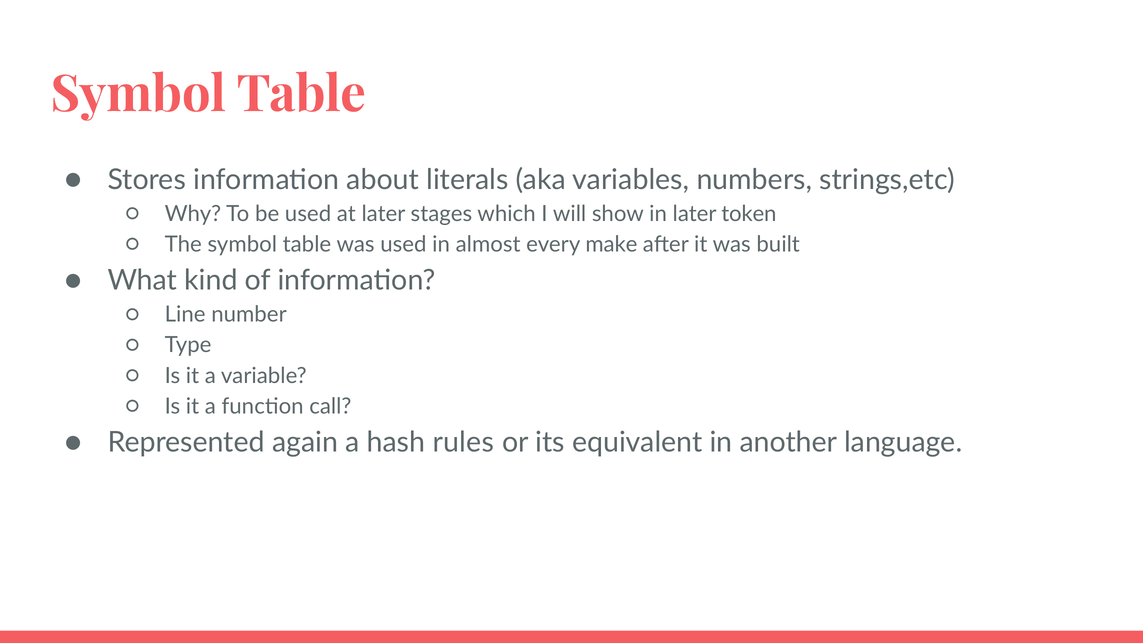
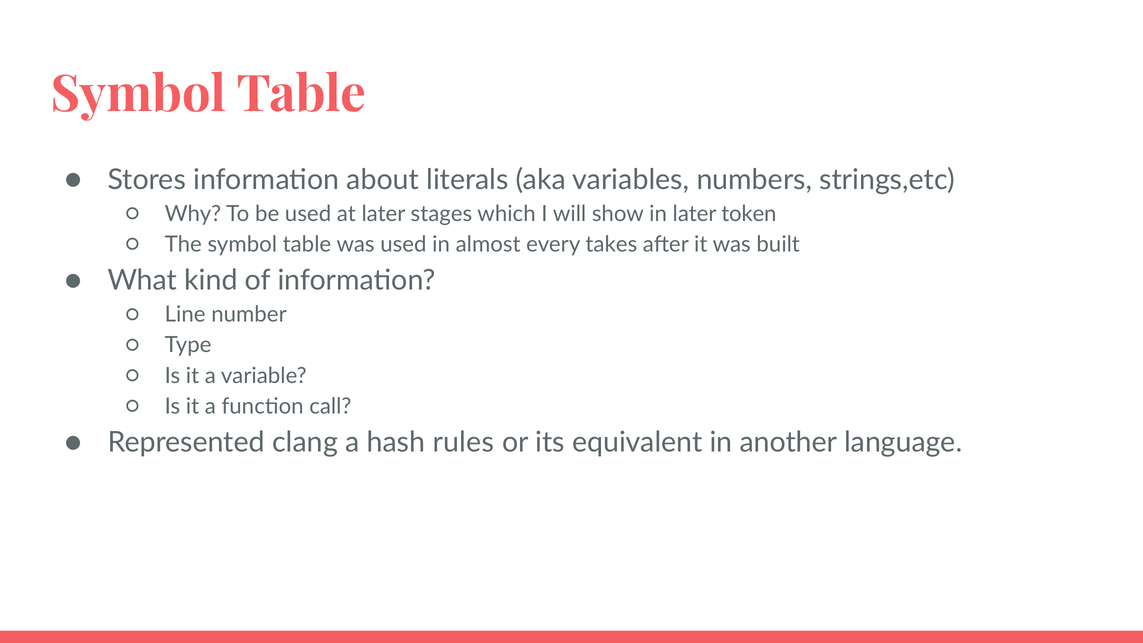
make: make -> takes
again: again -> clang
